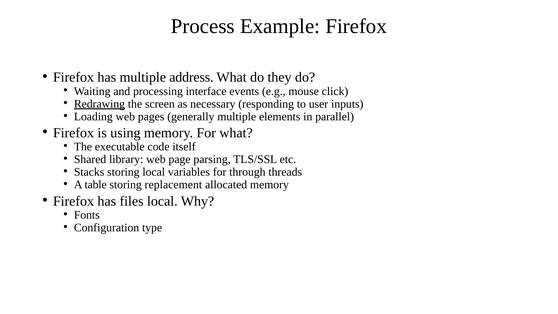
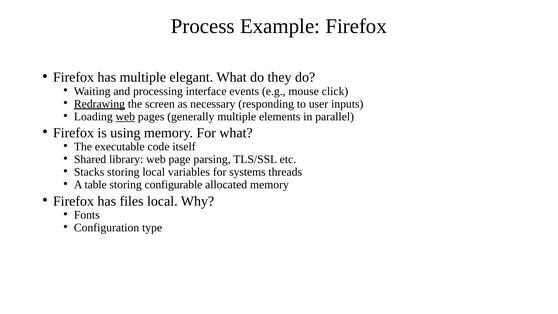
address: address -> elegant
web at (125, 116) underline: none -> present
through: through -> systems
replacement: replacement -> configurable
